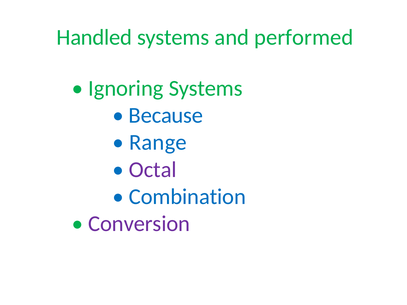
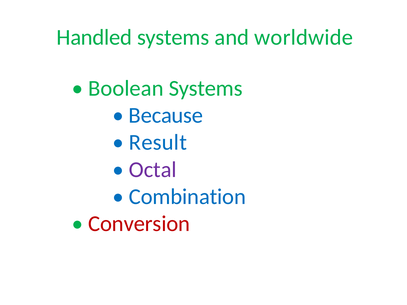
performed: performed -> worldwide
Ignoring: Ignoring -> Boolean
Range: Range -> Result
Conversion colour: purple -> red
